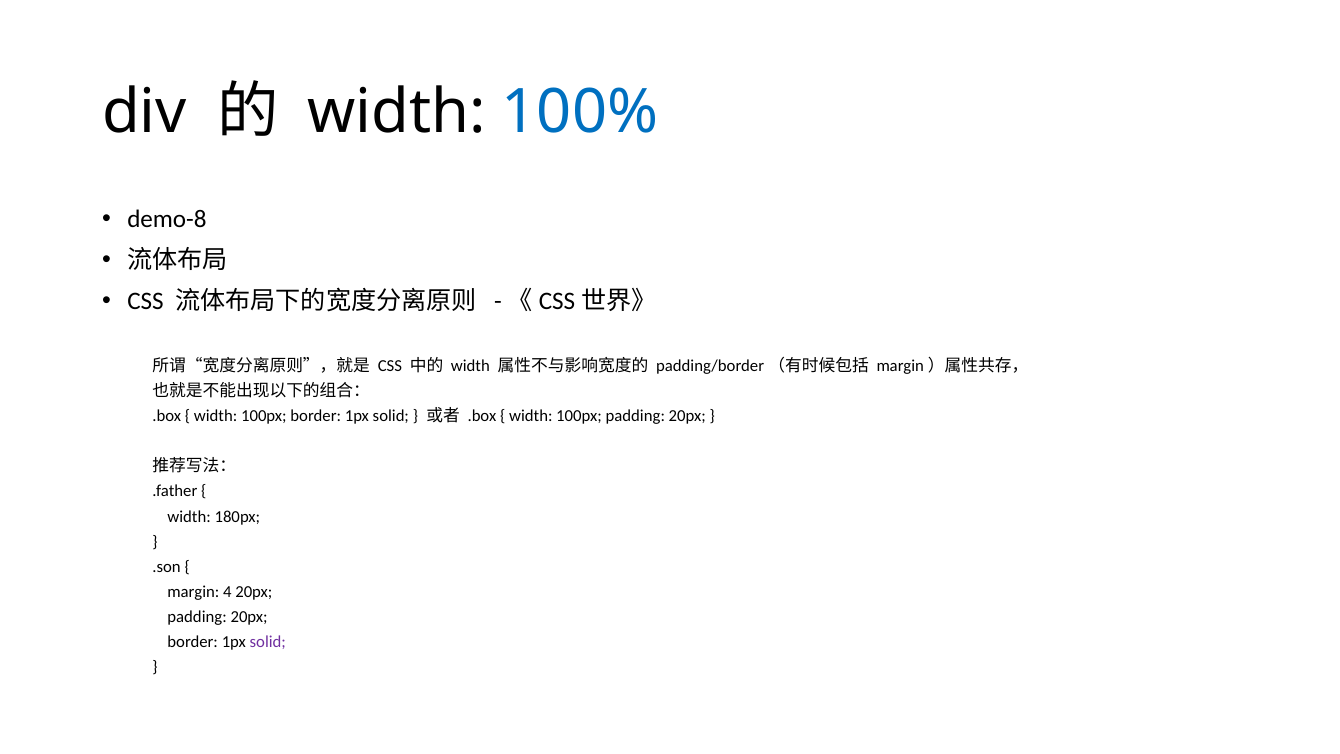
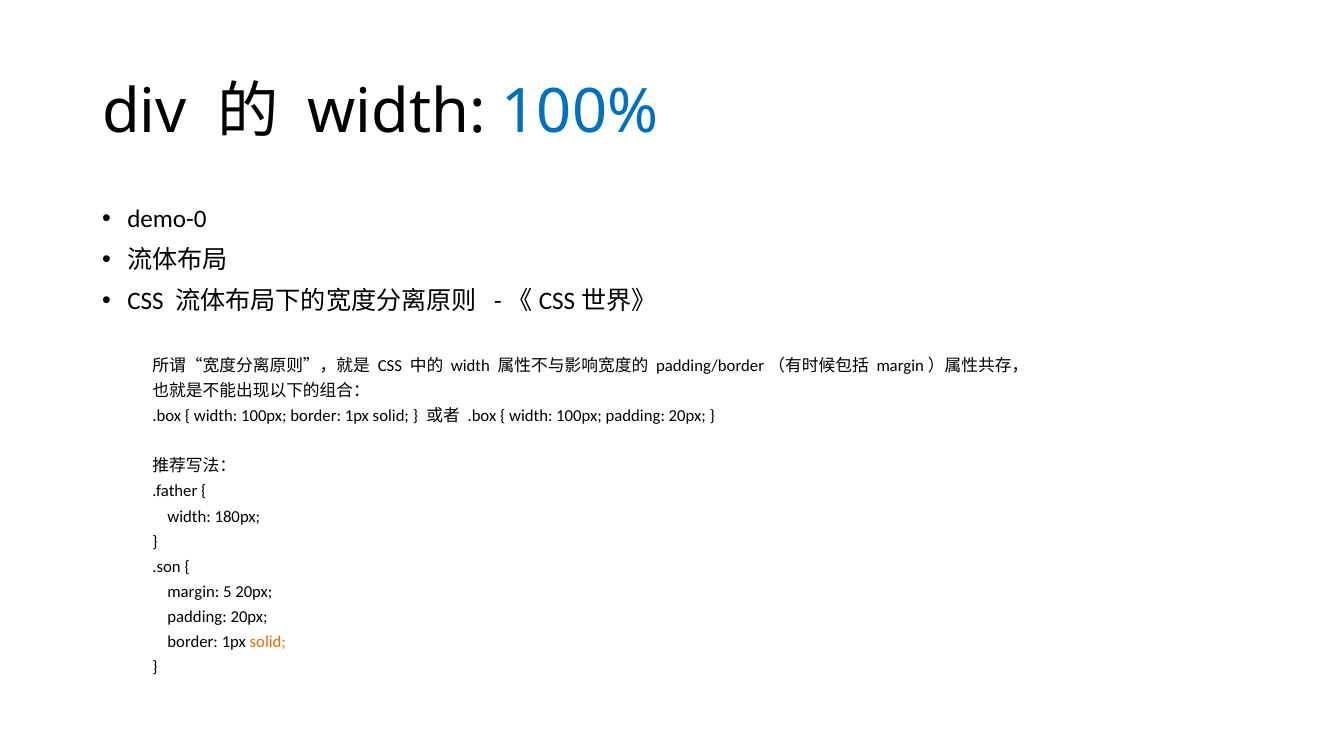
demo-8: demo-8 -> demo-0
4: 4 -> 5
solid at (268, 642) colour: purple -> orange
